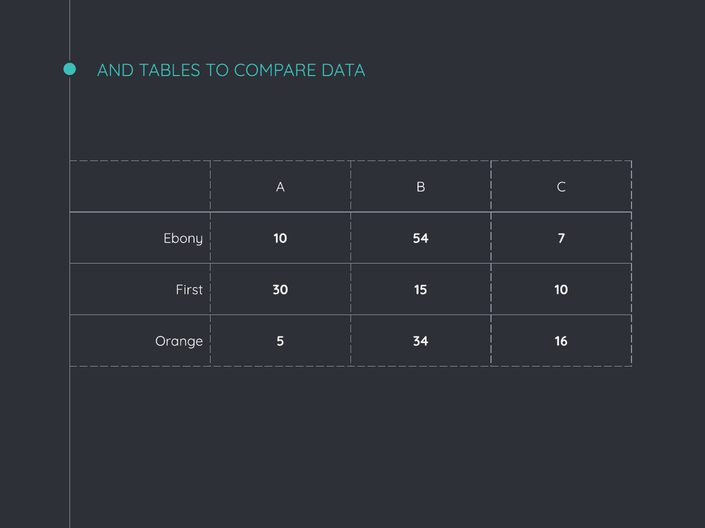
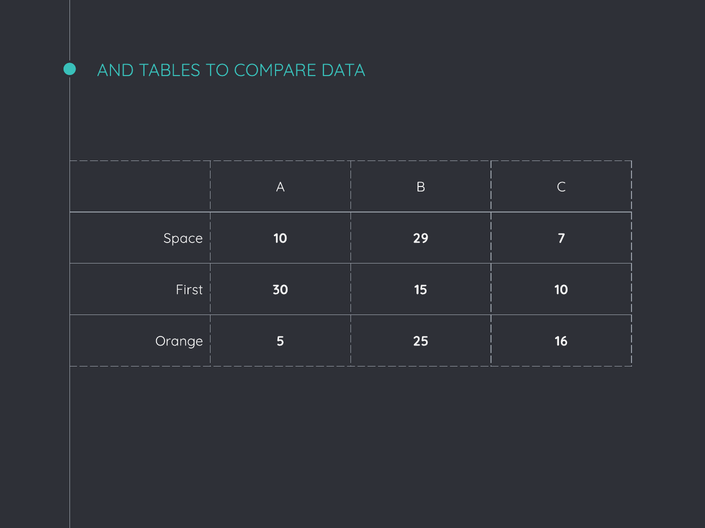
Ebony: Ebony -> Space
54: 54 -> 29
34: 34 -> 25
